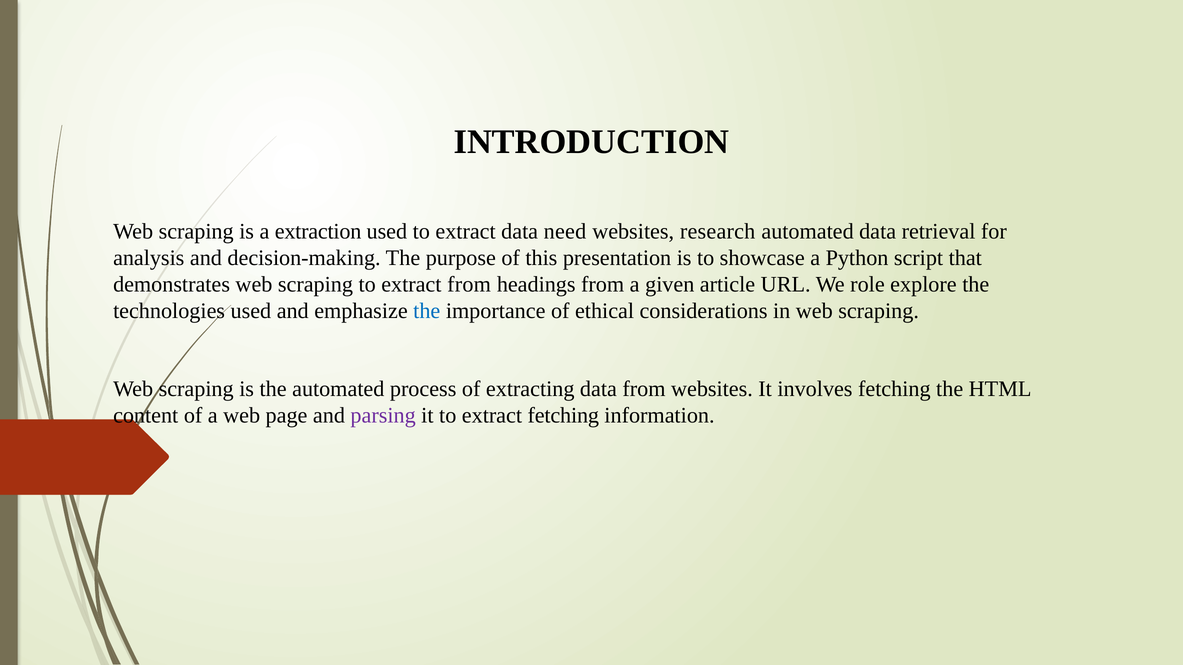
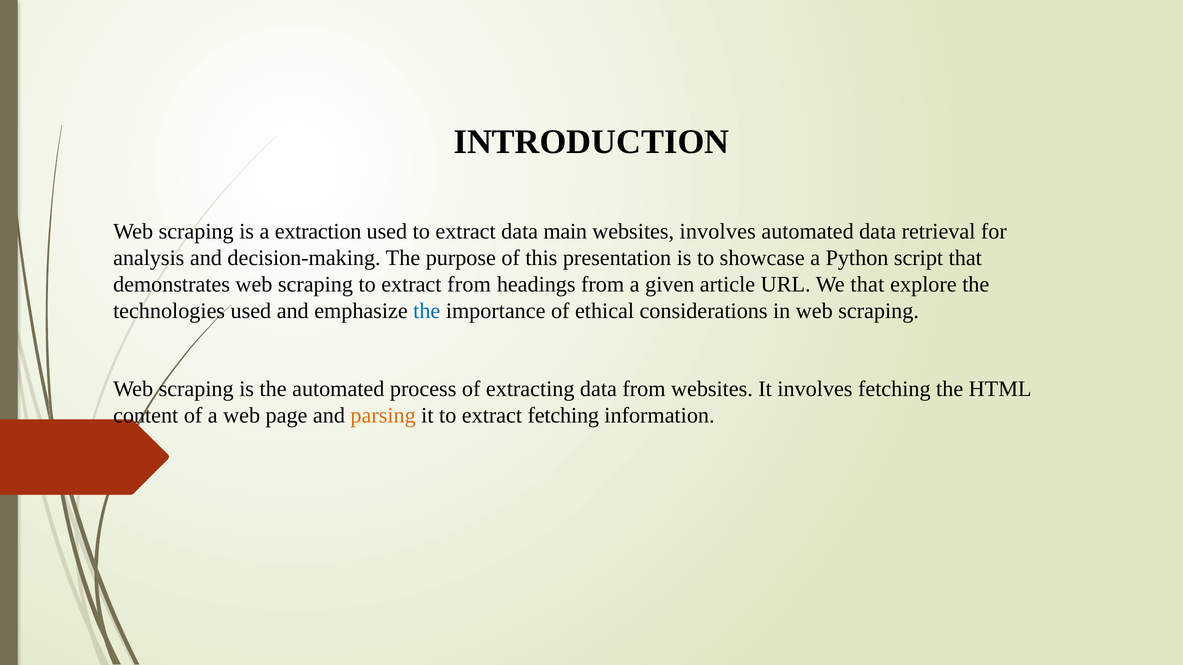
need: need -> main
websites research: research -> involves
We role: role -> that
parsing colour: purple -> orange
